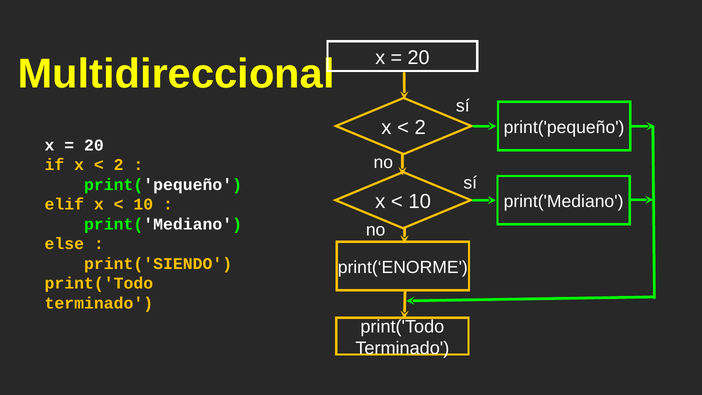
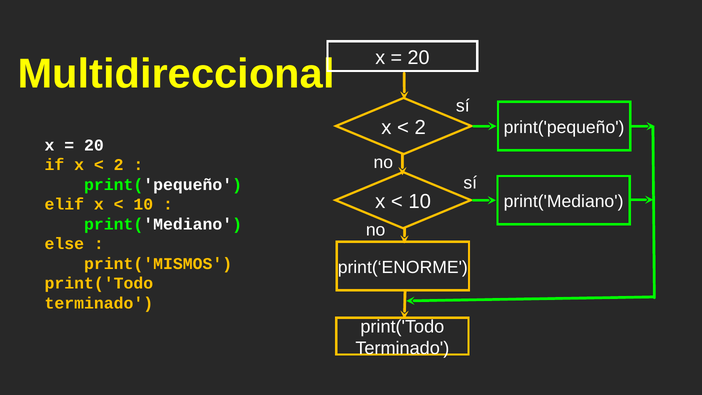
print('SIENDO: print('SIENDO -> print('MISMOS
